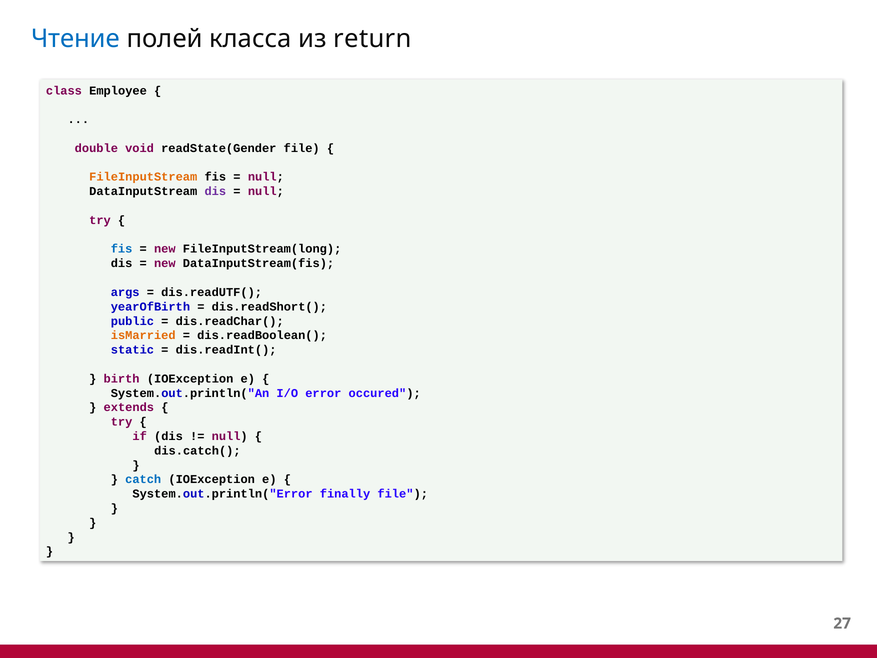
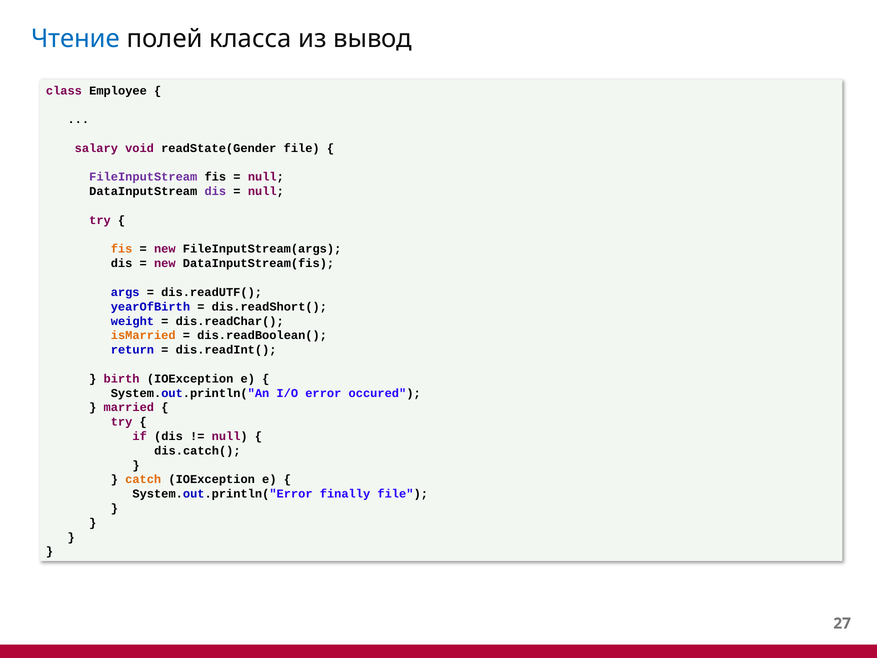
return: return -> вывод
double: double -> salary
FileInputStream colour: orange -> purple
fis at (122, 249) colour: blue -> orange
FileInputStream(long: FileInputStream(long -> FileInputStream(args
public: public -> weight
static: static -> return
extends: extends -> married
catch colour: blue -> orange
